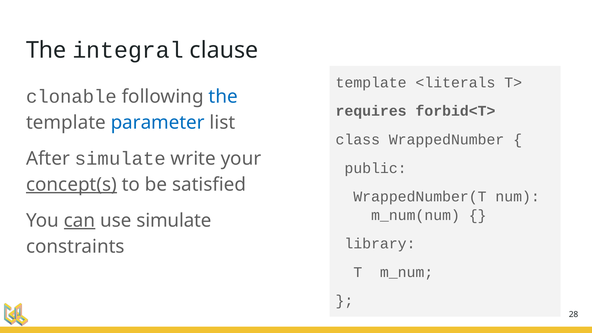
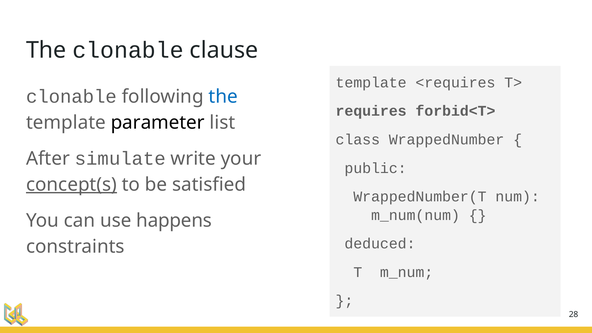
The integral: integral -> clonable
<literals: <literals -> <requires
parameter colour: blue -> black
can underline: present -> none
use simulate: simulate -> happens
library: library -> deduced
